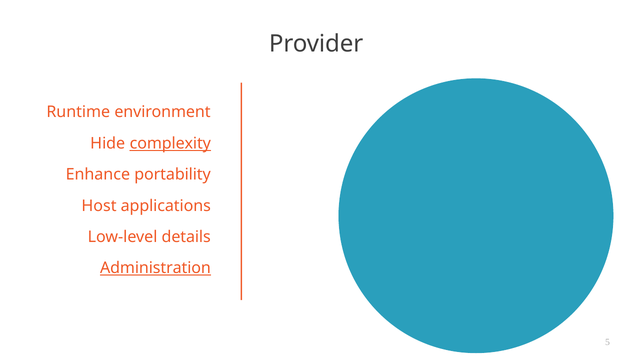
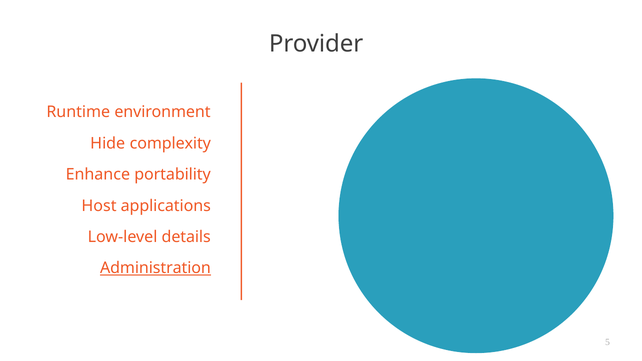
complexity underline: present -> none
